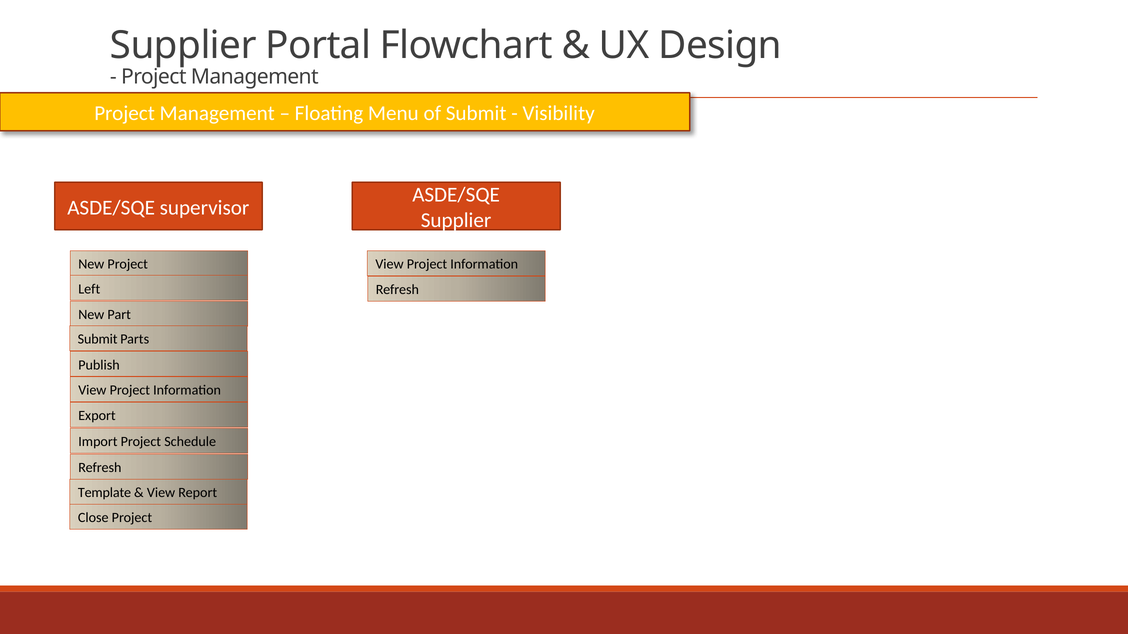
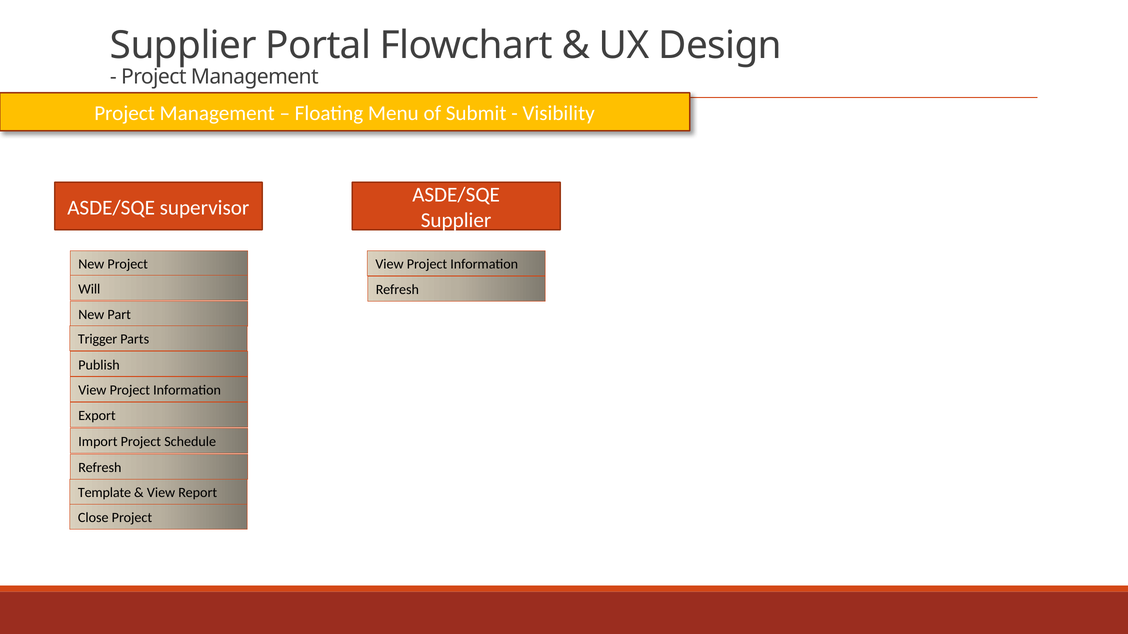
Left: Left -> Will
Submit at (98, 339): Submit -> Trigger
